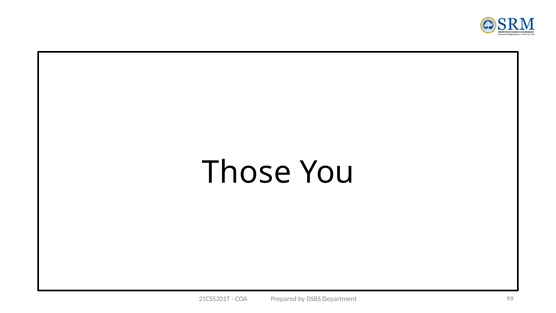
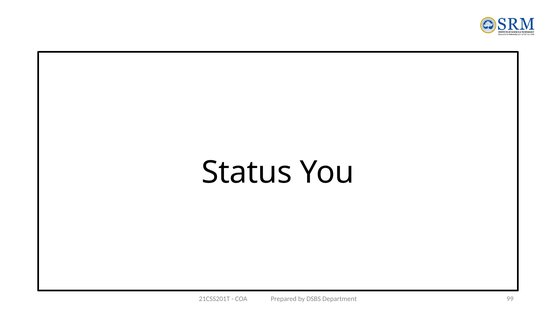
Those: Those -> Status
